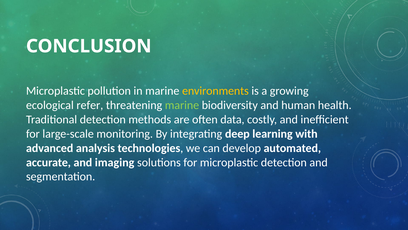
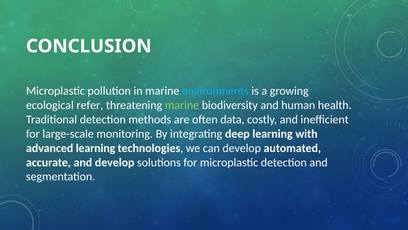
environments colour: yellow -> light blue
advanced analysis: analysis -> learning
and imaging: imaging -> develop
